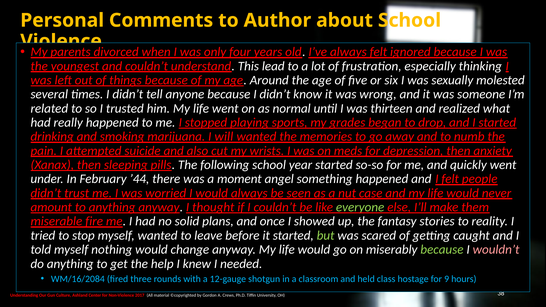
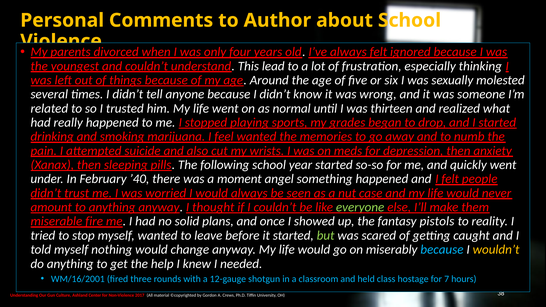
will: will -> feel
’44: ’44 -> ’40
stories: stories -> pistols
because at (442, 250) colour: light green -> light blue
wouldn’t colour: pink -> yellow
WM/16/2084: WM/16/2084 -> WM/16/2001
9: 9 -> 7
